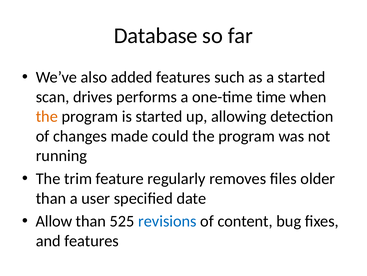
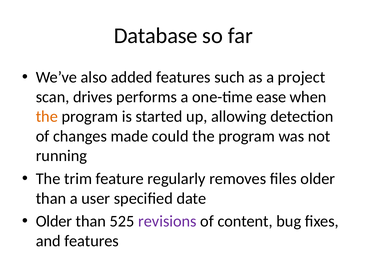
a started: started -> project
time: time -> ease
Allow at (54, 221): Allow -> Older
revisions colour: blue -> purple
